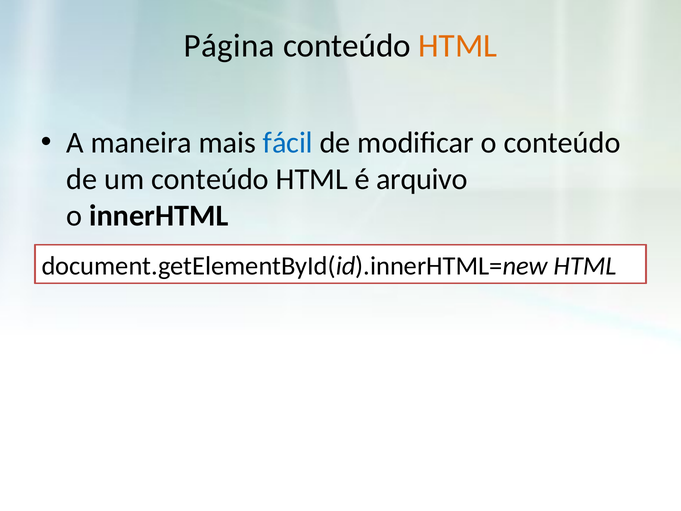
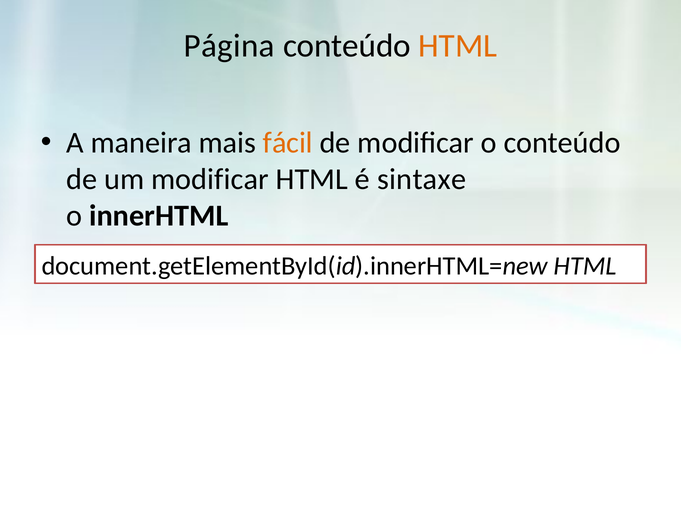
fácil colour: blue -> orange
um conteúdo: conteúdo -> modificar
arquivo: arquivo -> sintaxe
